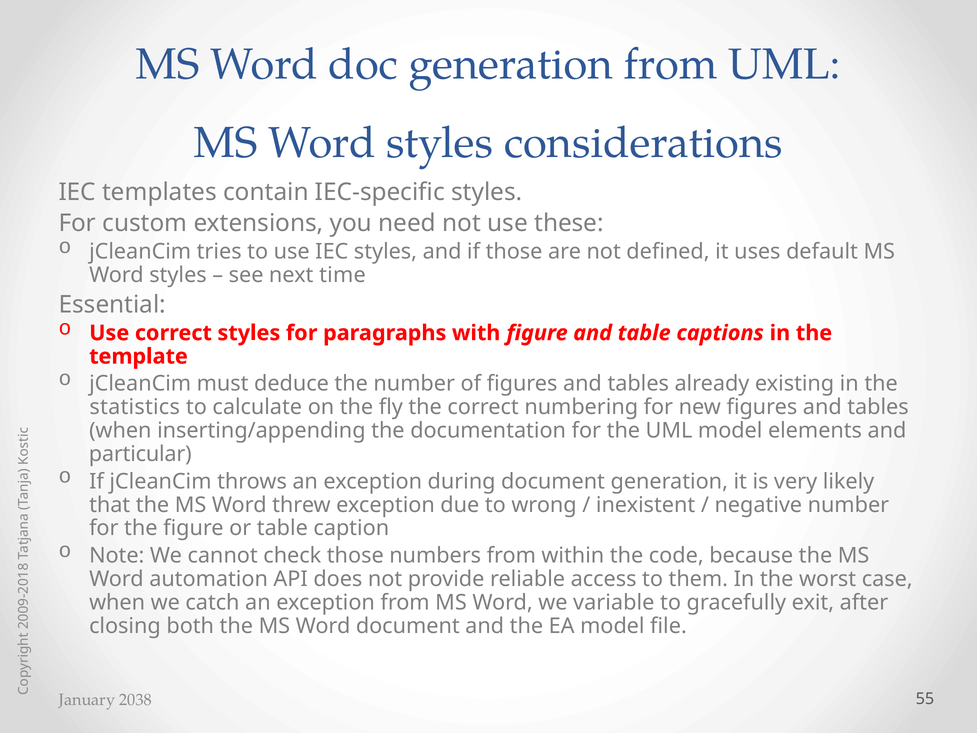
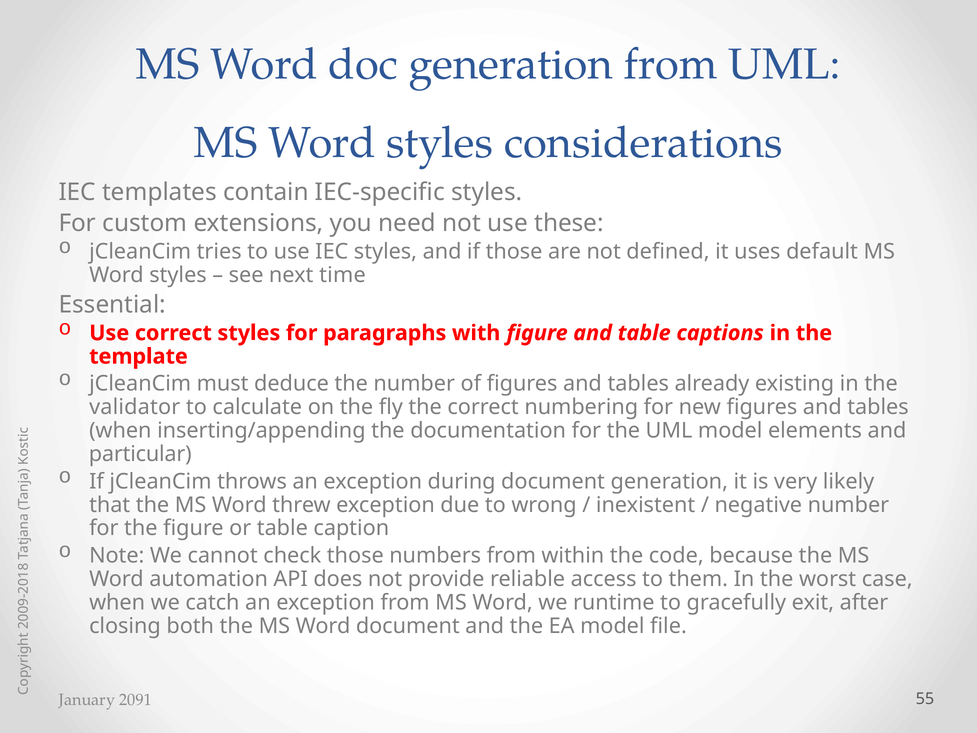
statistics: statistics -> validator
variable: variable -> runtime
2038: 2038 -> 2091
